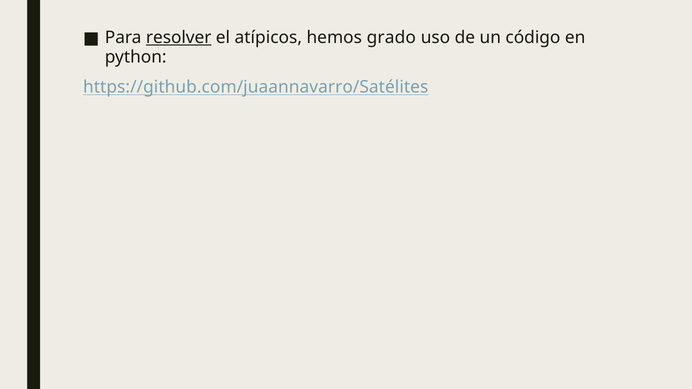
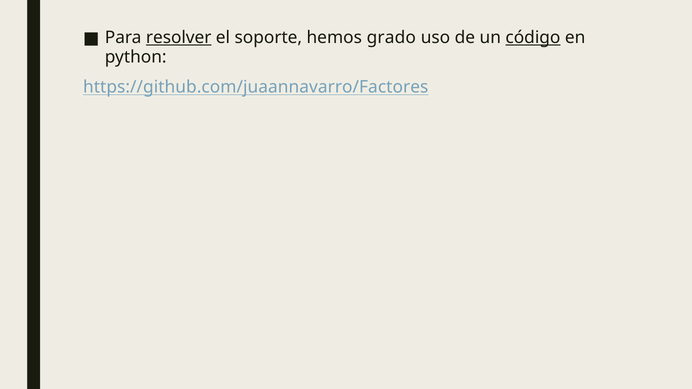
atípicos: atípicos -> soporte
código underline: none -> present
https://github.com/juaannavarro/Satélites: https://github.com/juaannavarro/Satélites -> https://github.com/juaannavarro/Factores
